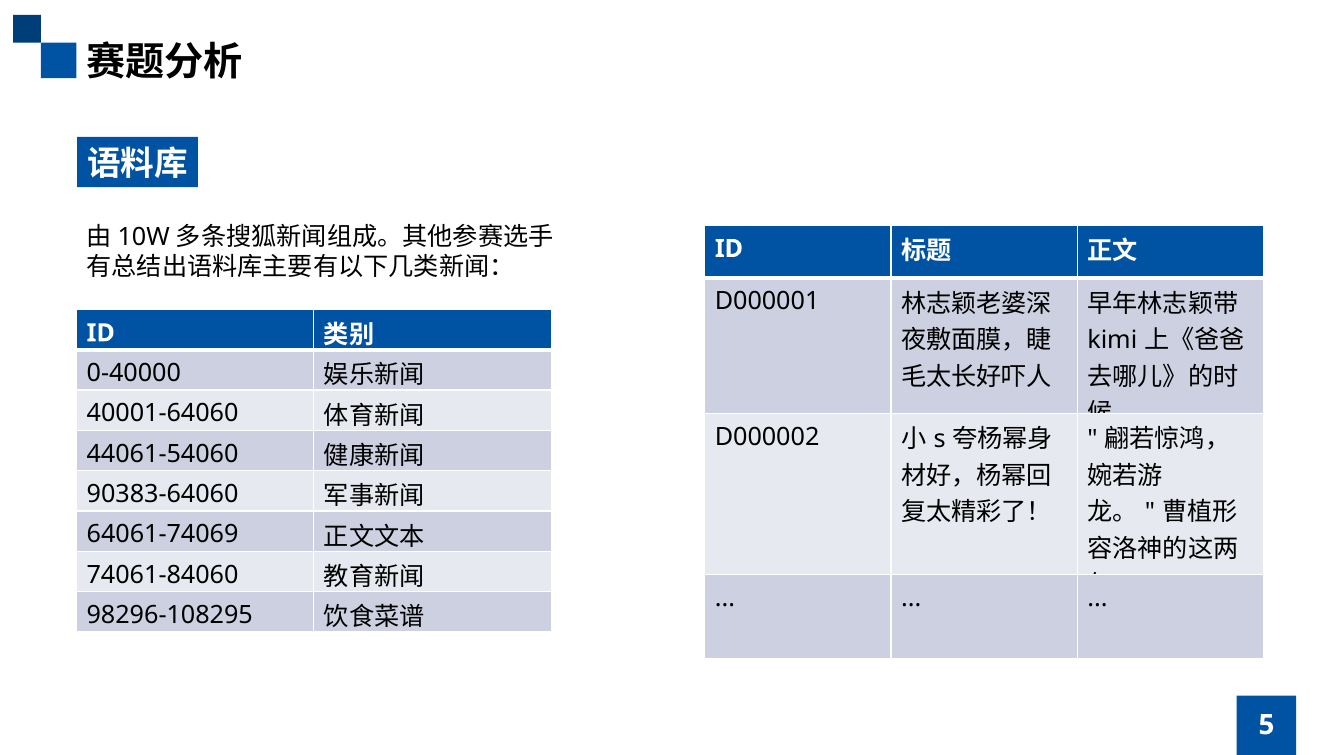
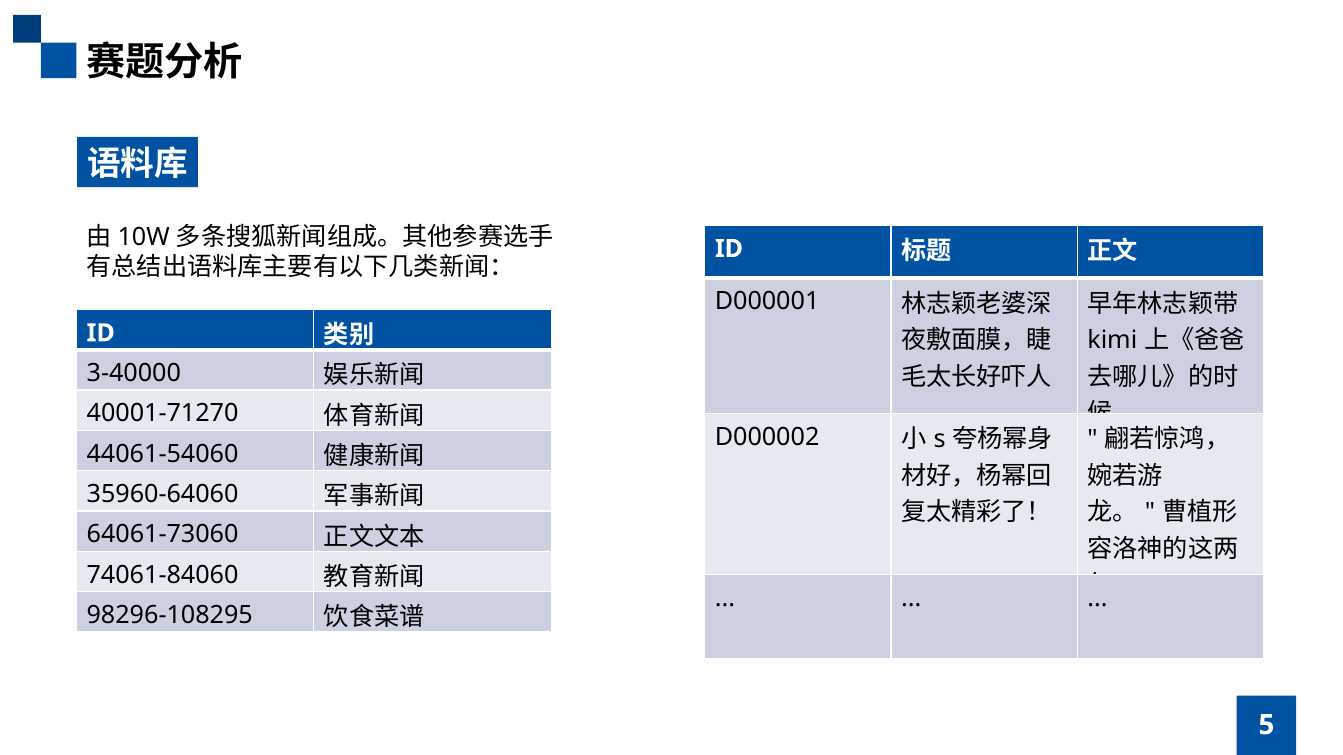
0-40000: 0-40000 -> 3-40000
40001-64060: 40001-64060 -> 40001-71270
90383-64060: 90383-64060 -> 35960-64060
64061-74069: 64061-74069 -> 64061-73060
